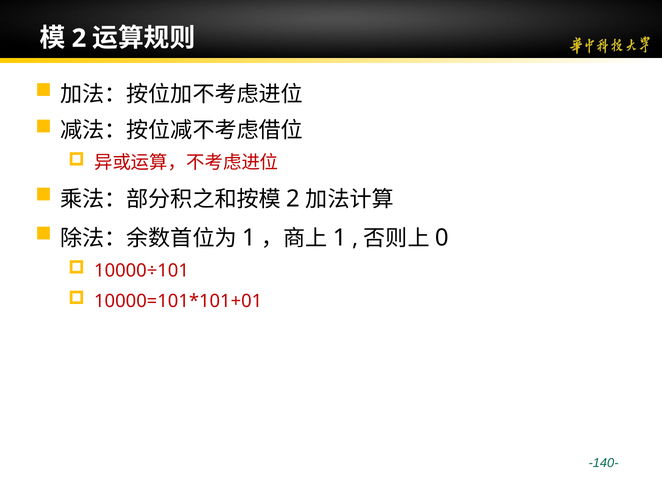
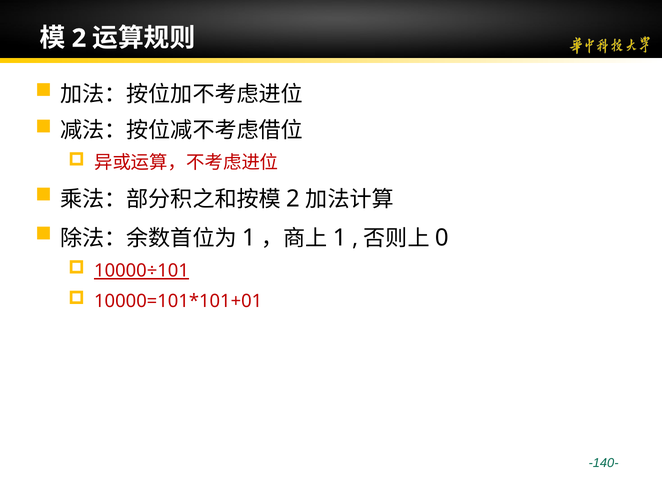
10000÷101 underline: none -> present
